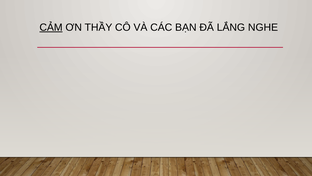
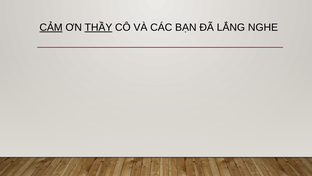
THẦY underline: none -> present
